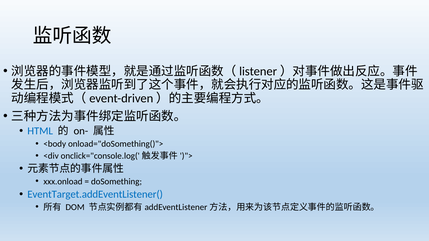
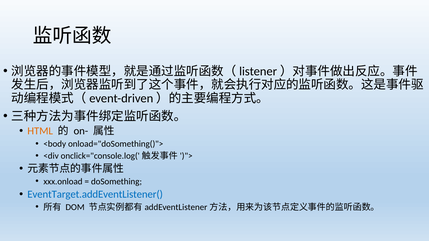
HTML colour: blue -> orange
